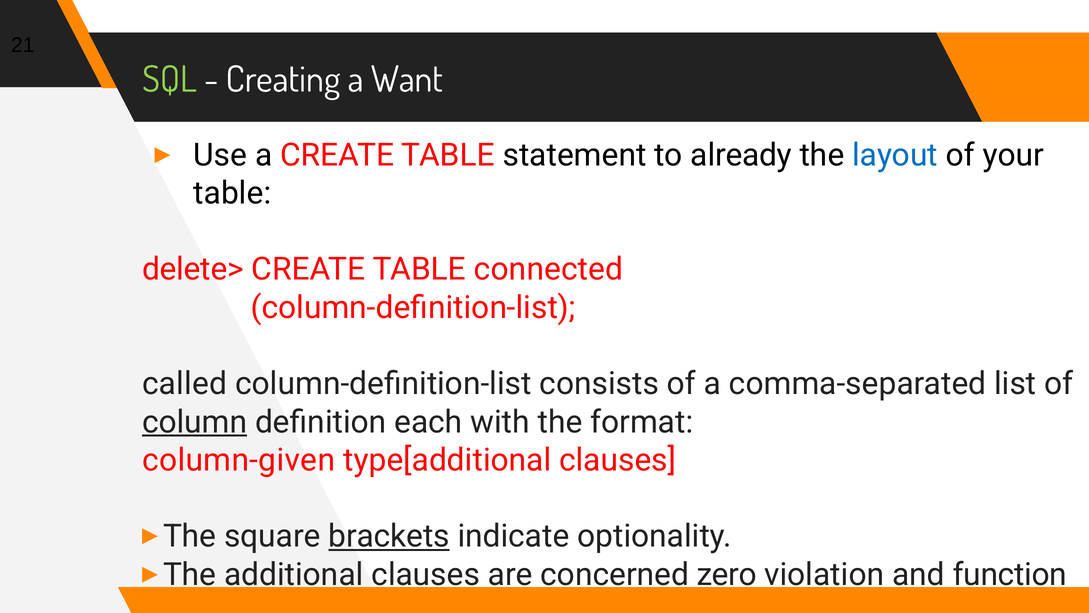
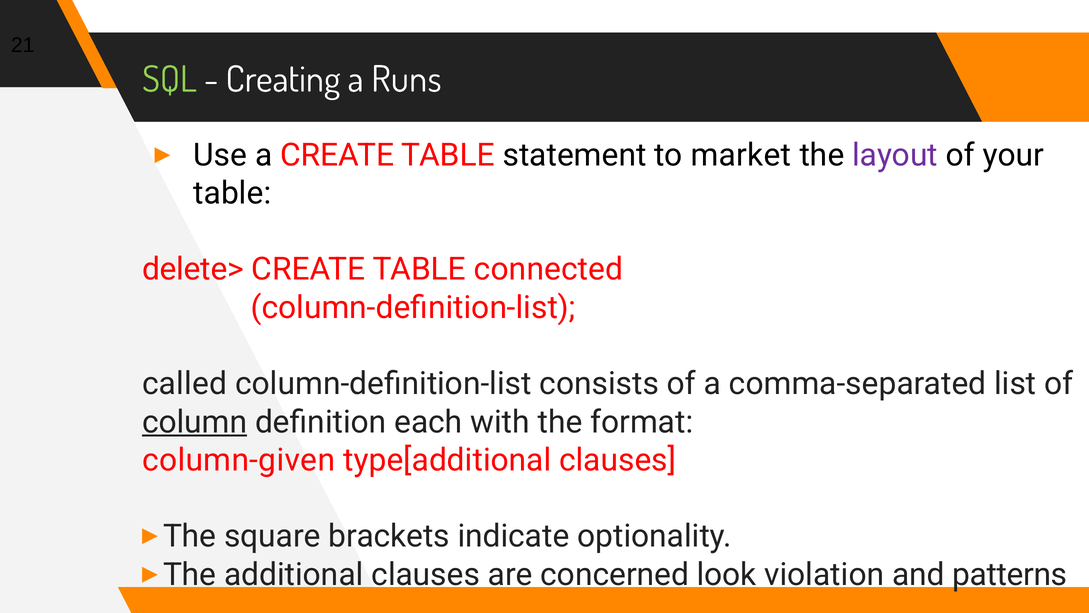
Want: Want -> Runs
already: already -> market
layout colour: blue -> purple
brackets underline: present -> none
zero: zero -> look
function: function -> patterns
